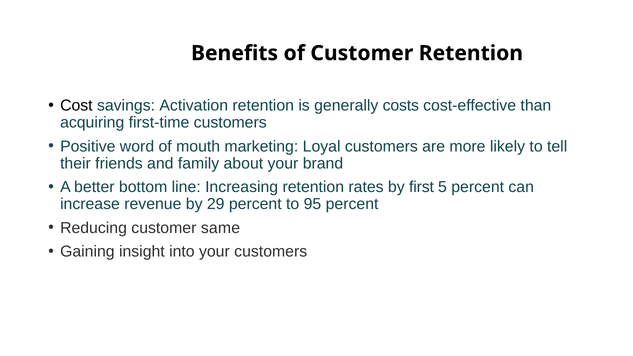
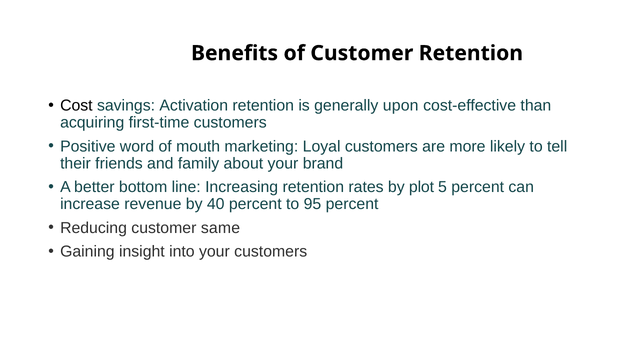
costs: costs -> upon
first: first -> plot
29: 29 -> 40
